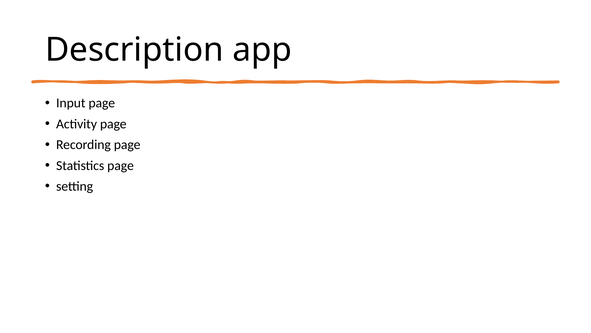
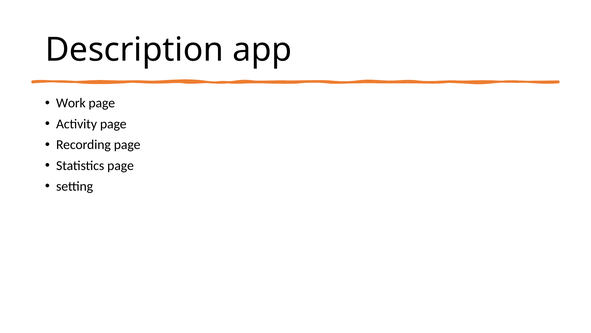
Input: Input -> Work
